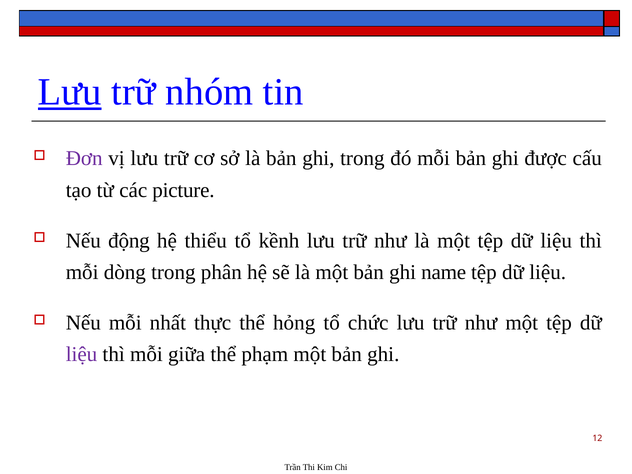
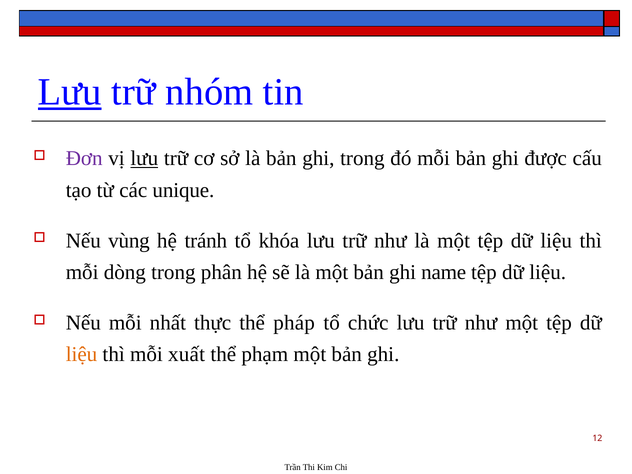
lưu at (144, 159) underline: none -> present
picture: picture -> unique
động: động -> vùng
thiểu: thiểu -> tránh
kềnh: kềnh -> khóa
hỏng: hỏng -> pháp
liệu at (82, 354) colour: purple -> orange
giữa: giữa -> xuất
